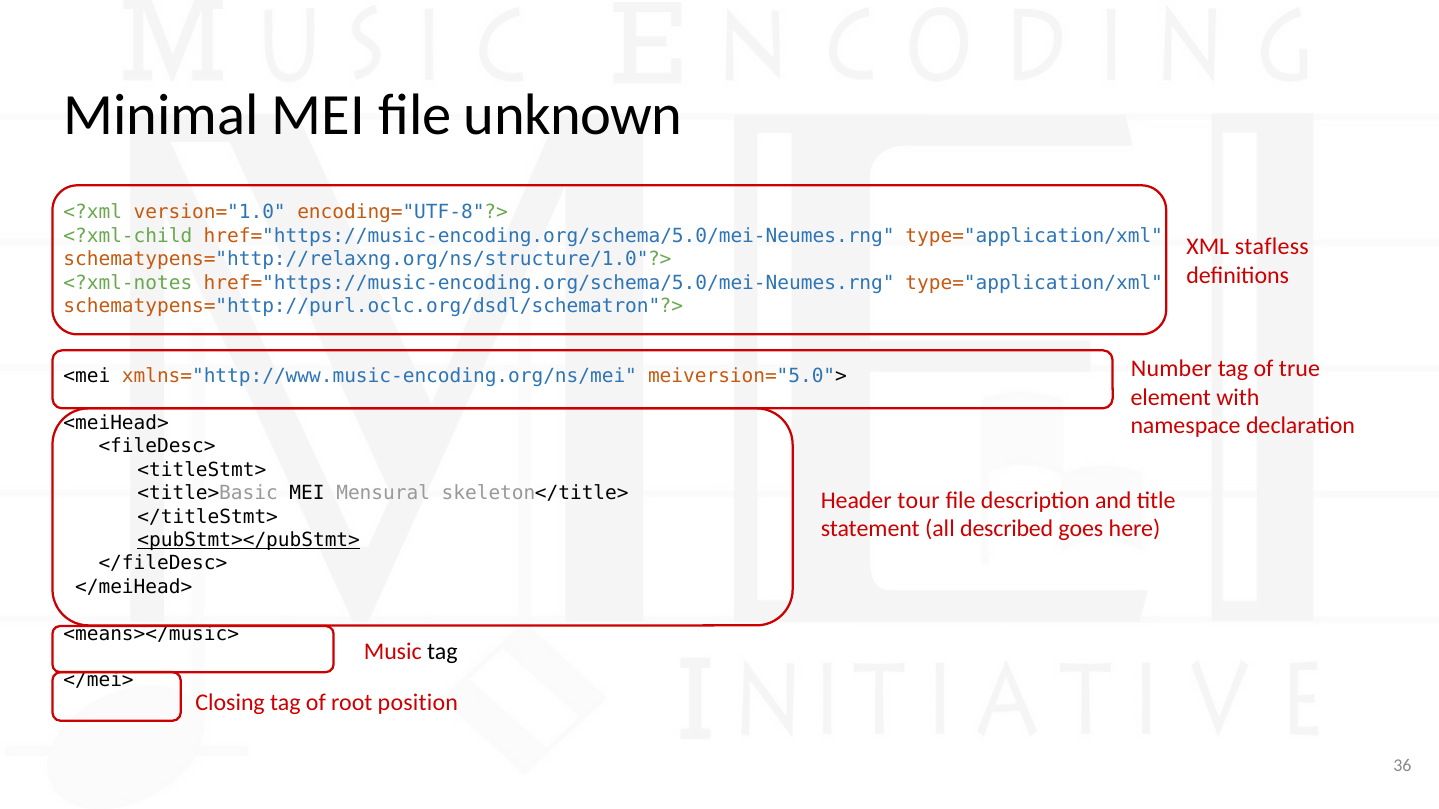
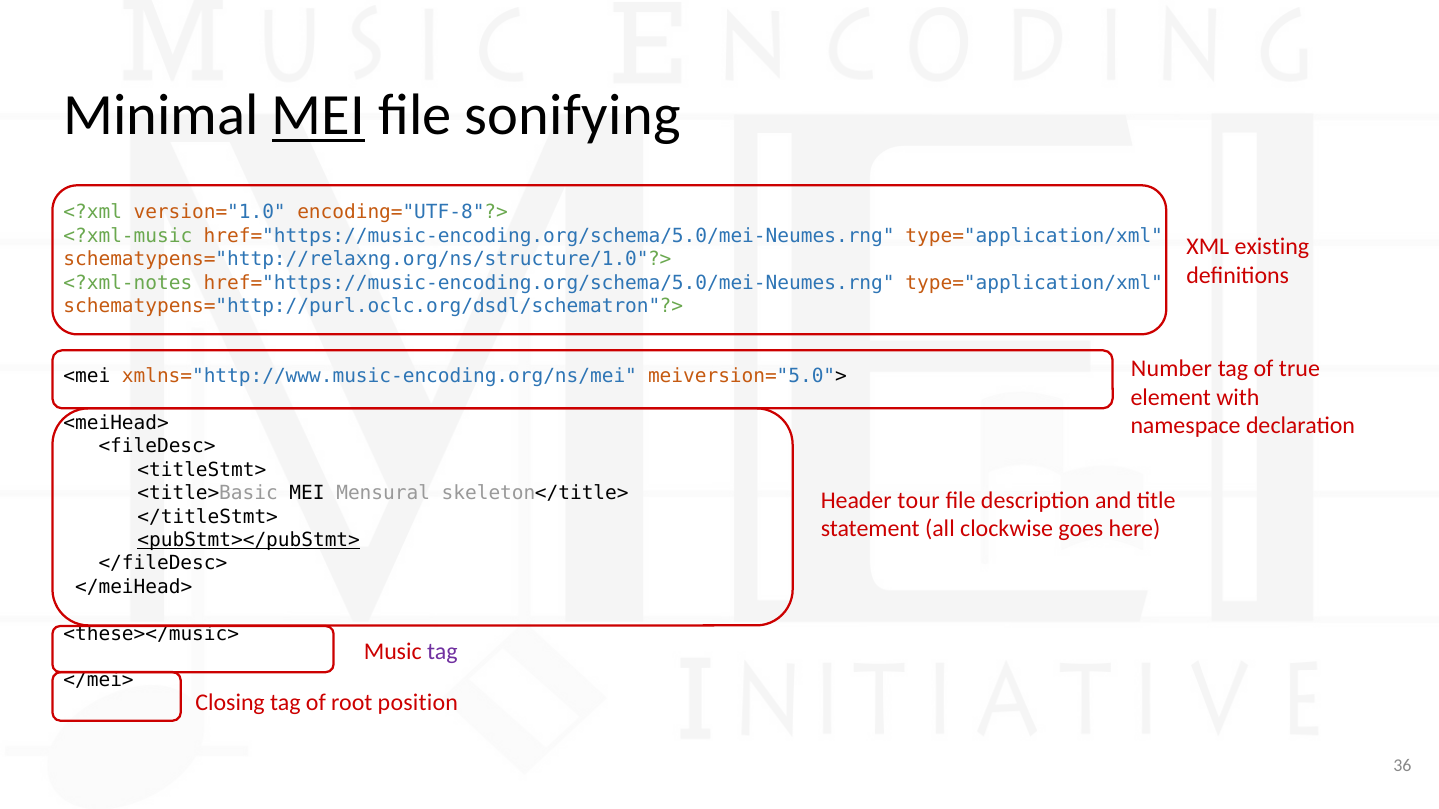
MEI at (318, 116) underline: none -> present
unknown: unknown -> sonifying
<?xml-child: <?xml-child -> <?xml-music
stafless: stafless -> existing
described: described -> clockwise
<means></music>: <means></music> -> <these></music>
tag at (442, 652) colour: black -> purple
